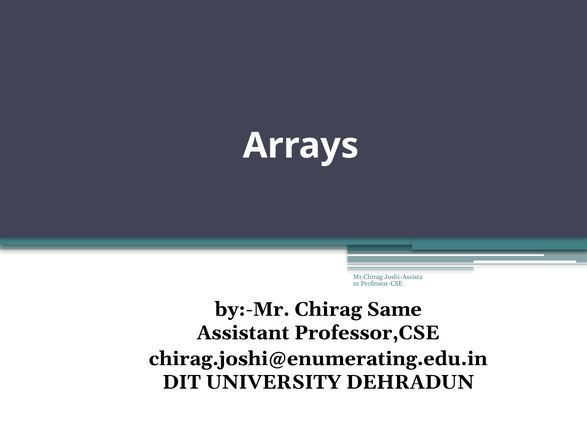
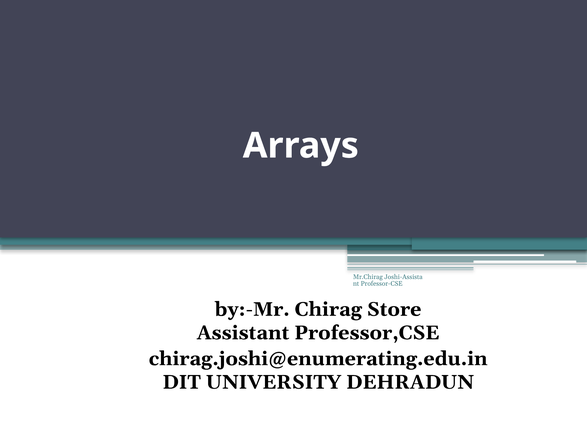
Same: Same -> Store
